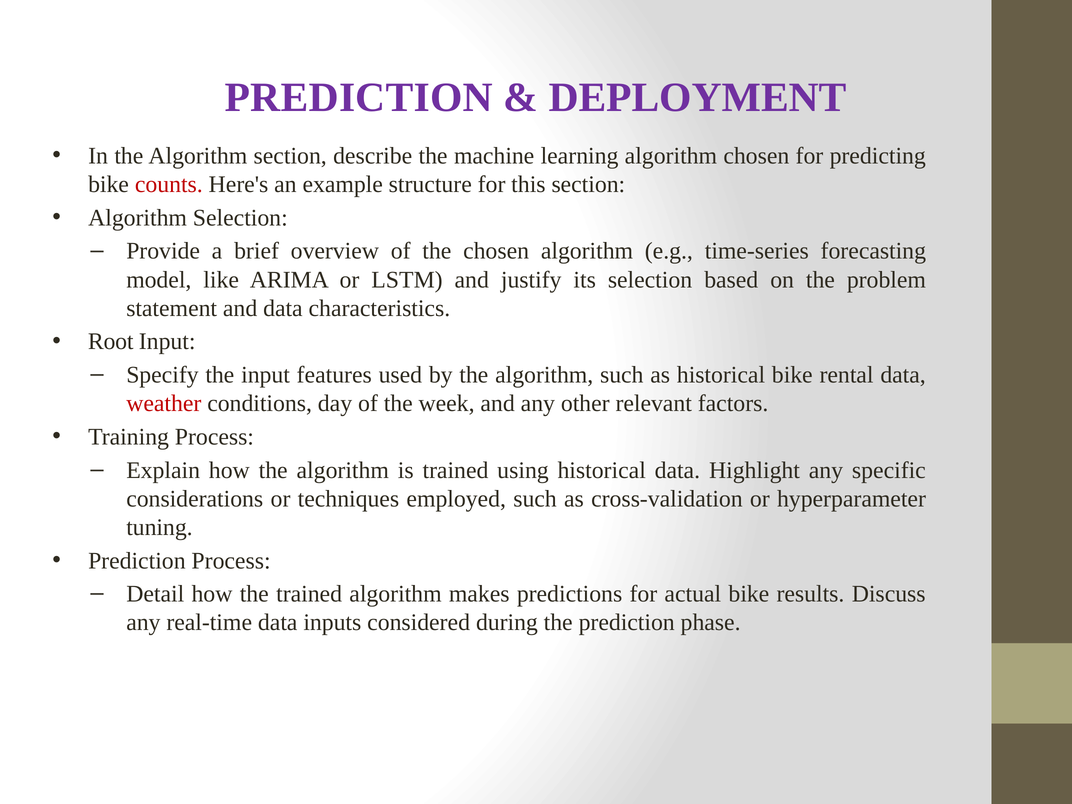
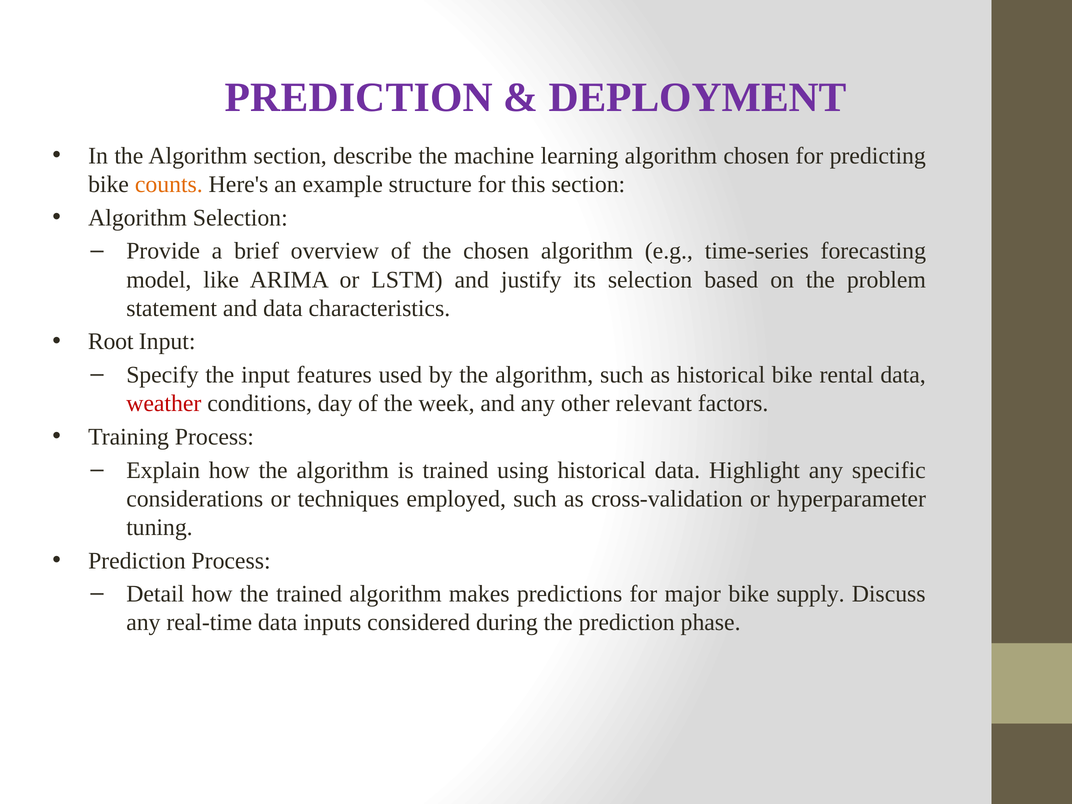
counts colour: red -> orange
actual: actual -> major
results: results -> supply
